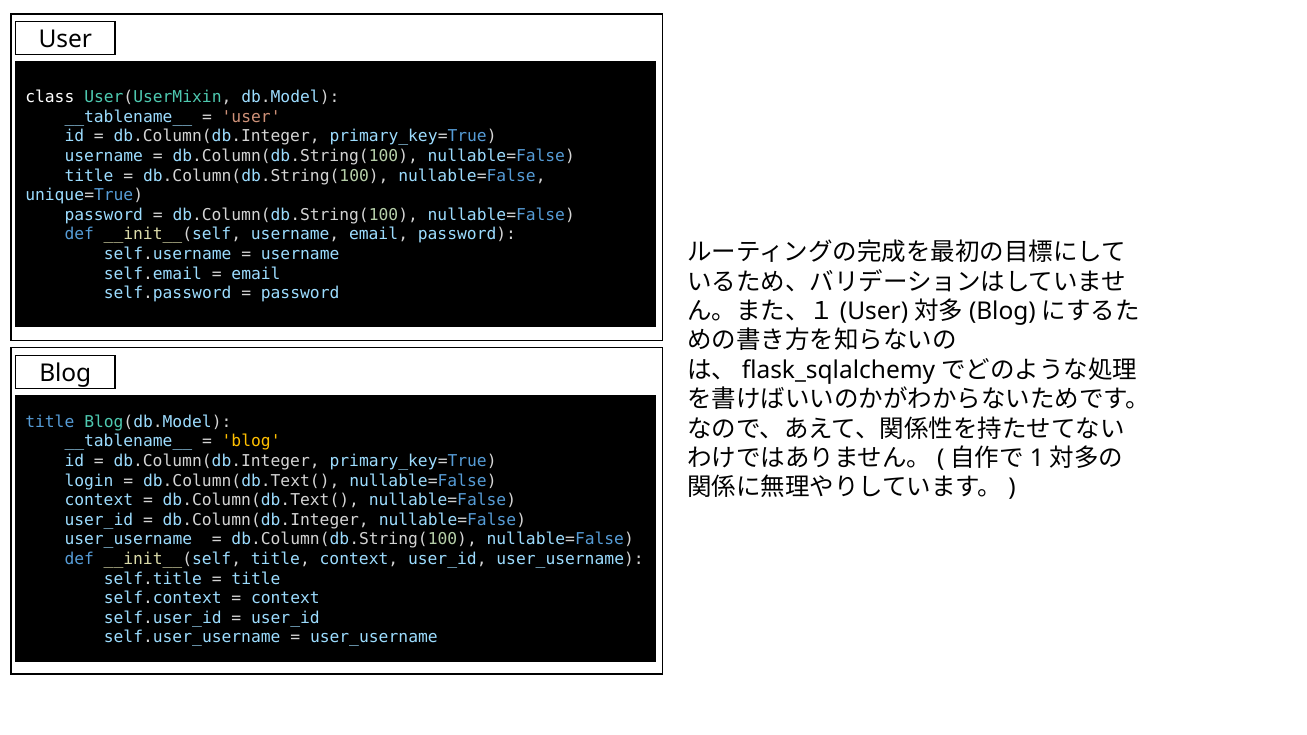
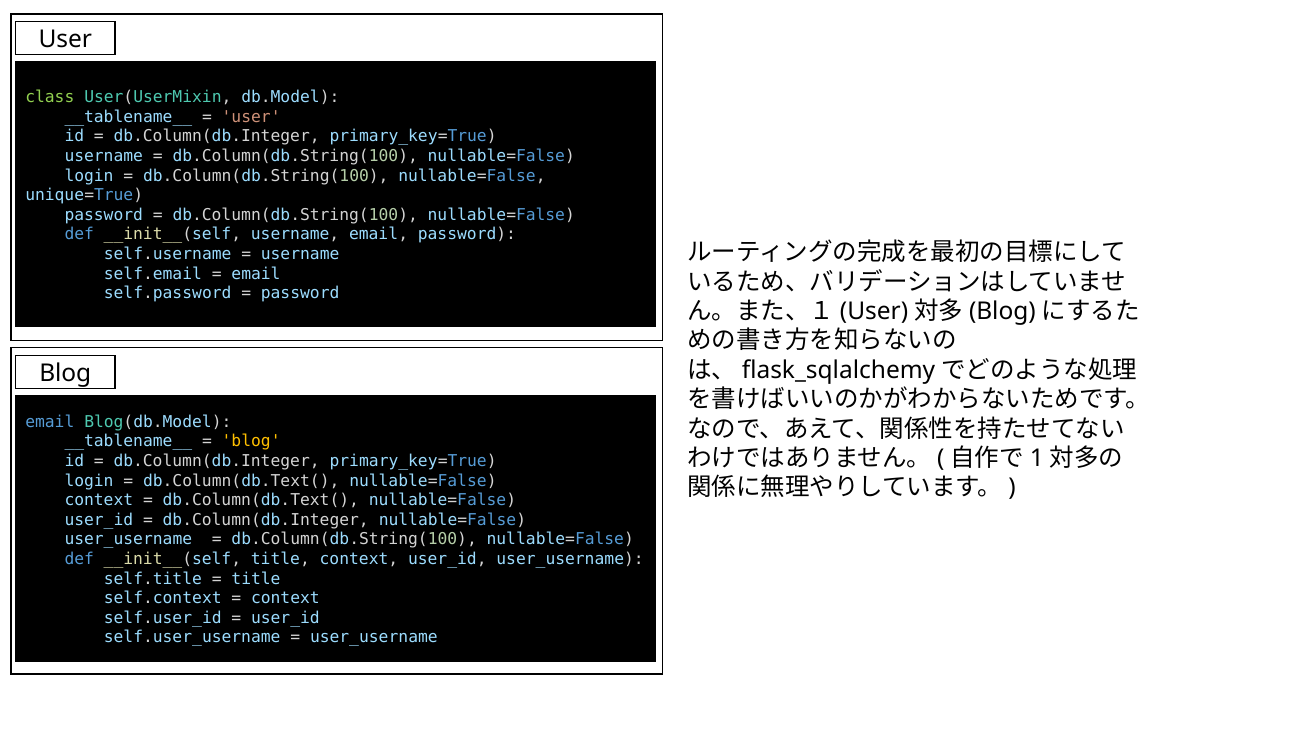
class colour: white -> light green
title at (89, 176): title -> login
title at (50, 422): title -> email
